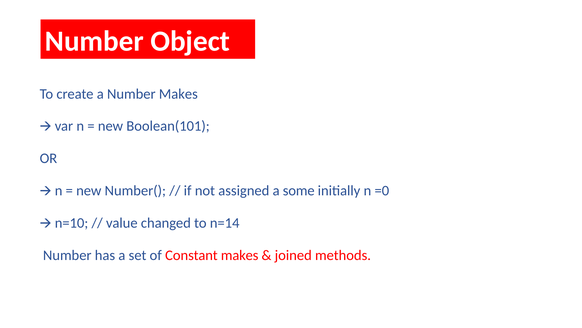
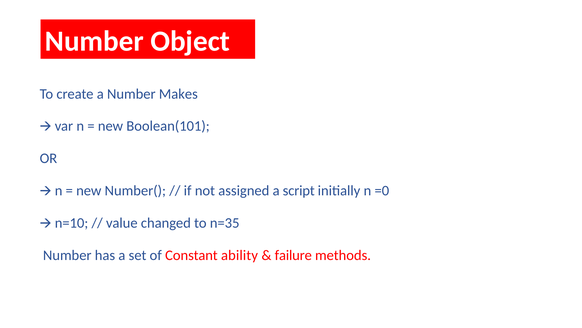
some: some -> script
n=14: n=14 -> n=35
Constant makes: makes -> ability
joined: joined -> failure
